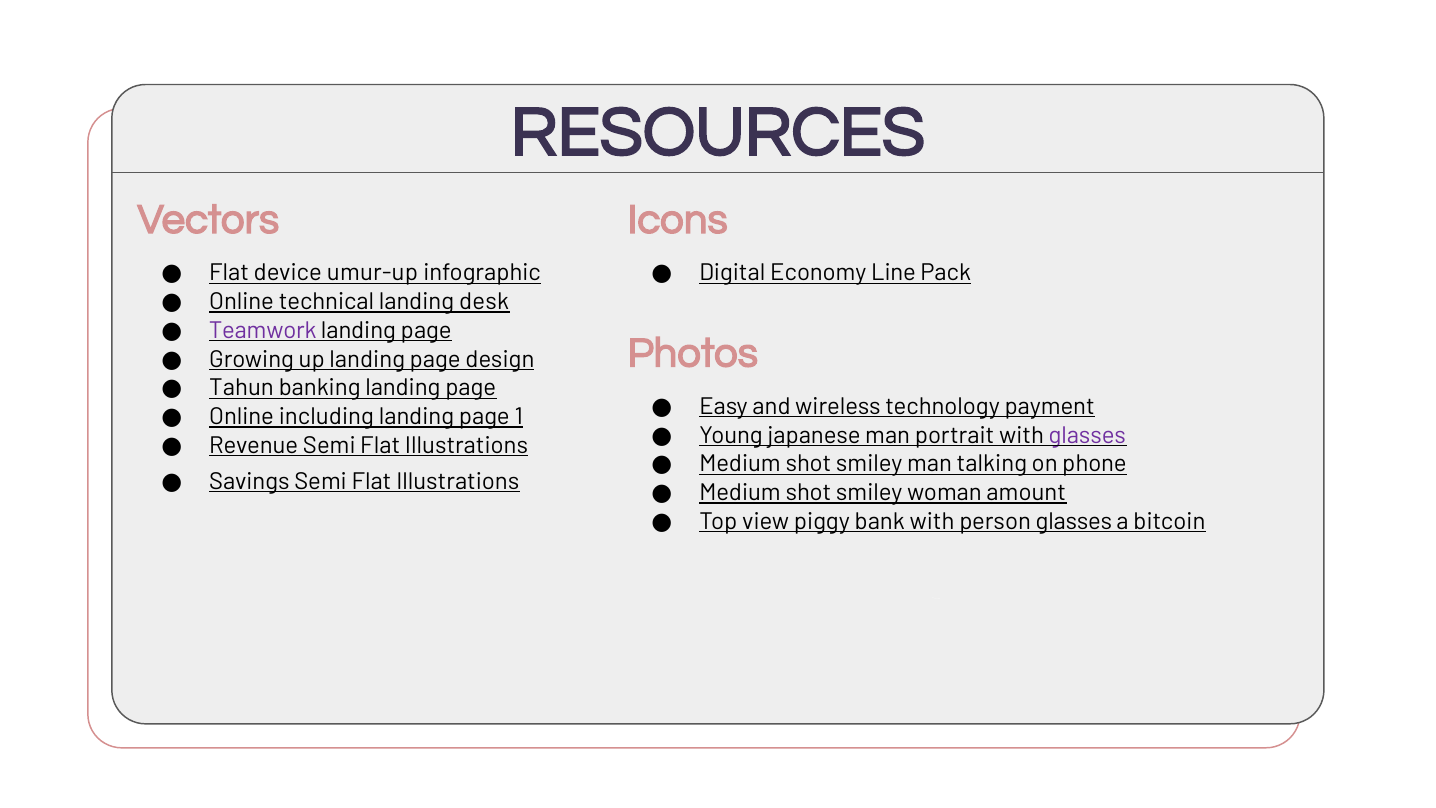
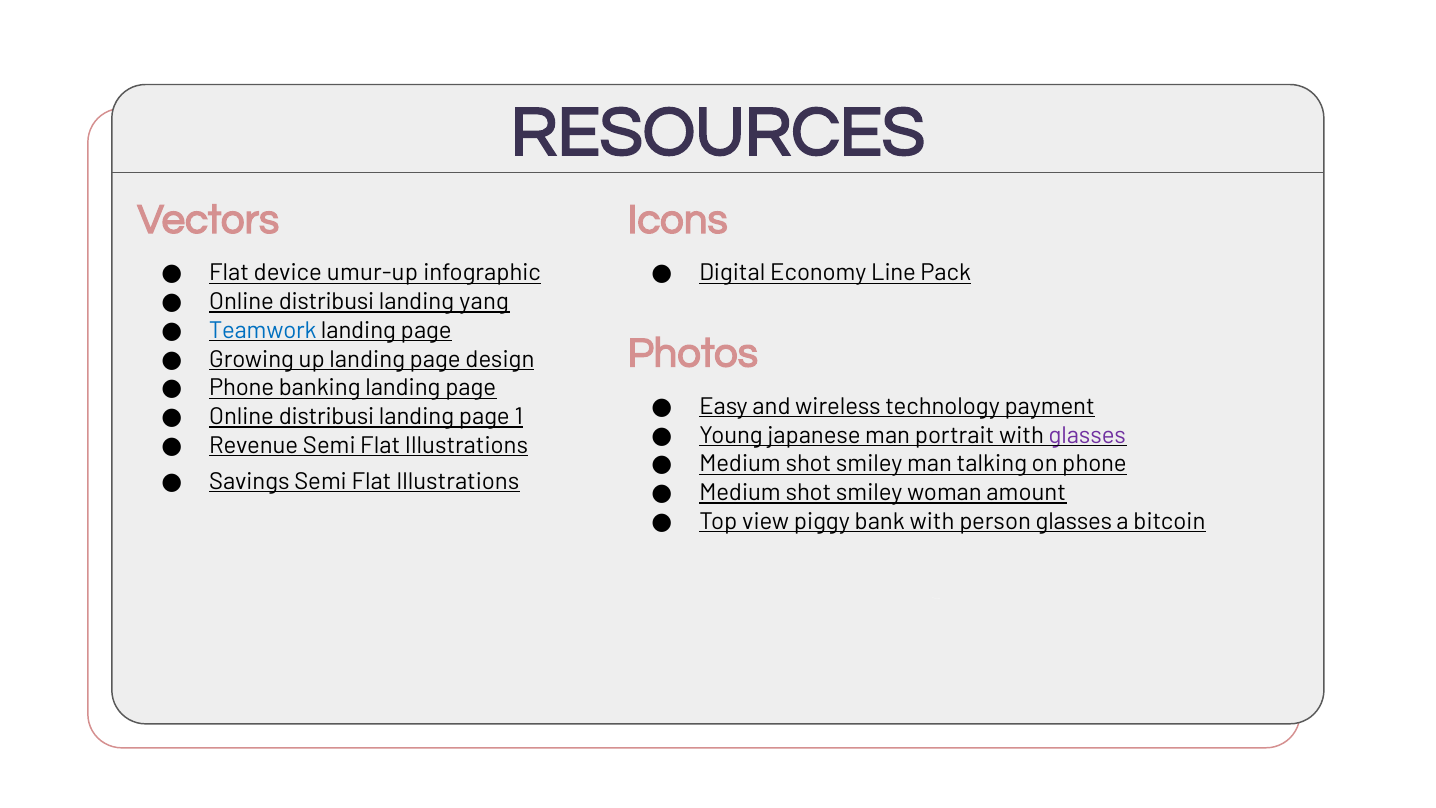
technical at (326, 302): technical -> distribusi
desk: desk -> yang
Teamwork colour: purple -> blue
Tahun at (242, 388): Tahun -> Phone
including at (326, 417): including -> distribusi
